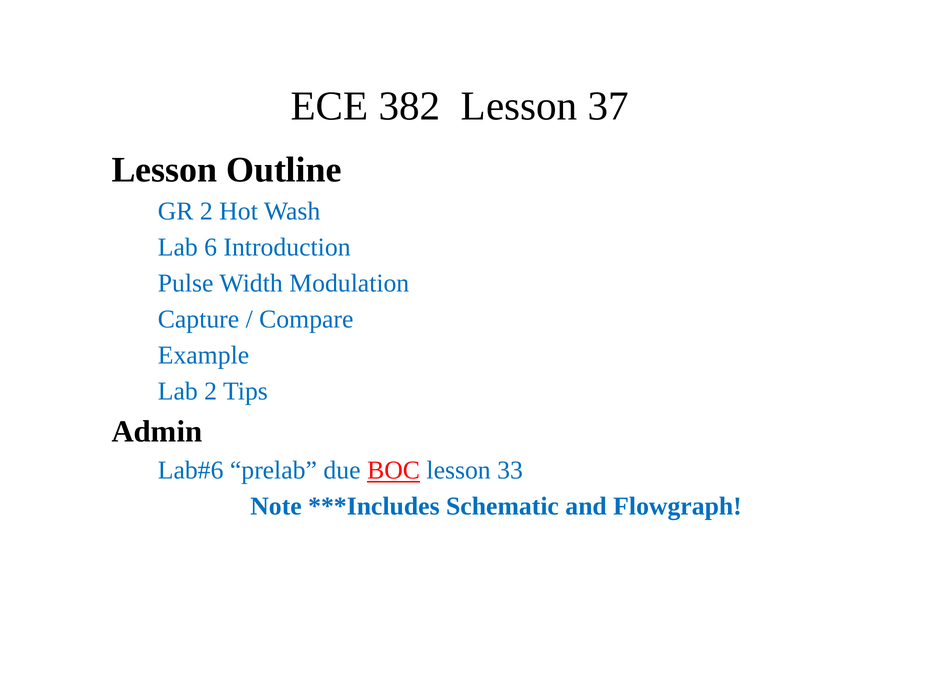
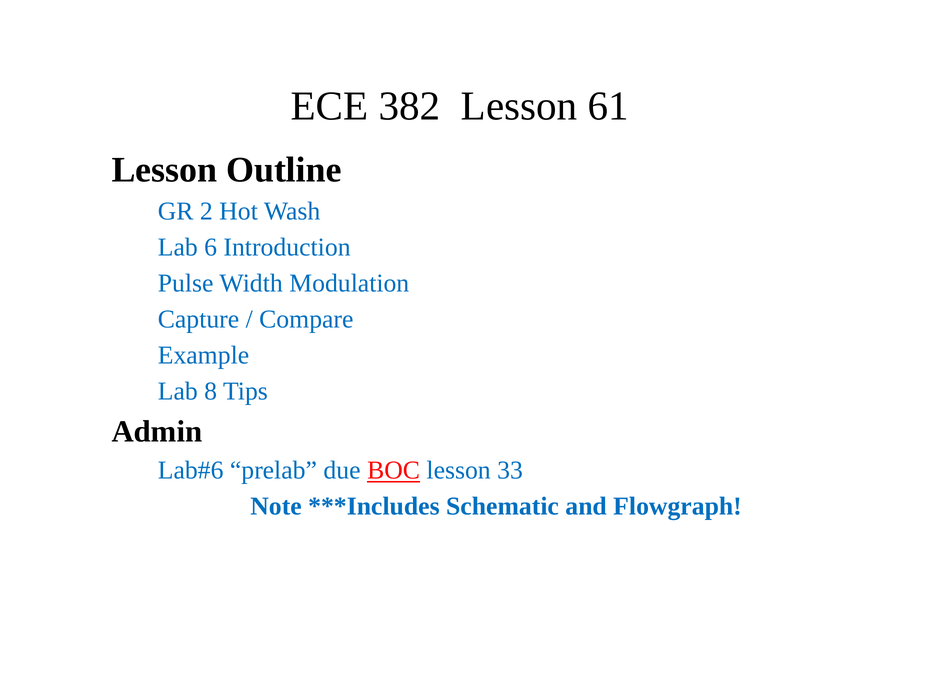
37: 37 -> 61
Lab 2: 2 -> 8
